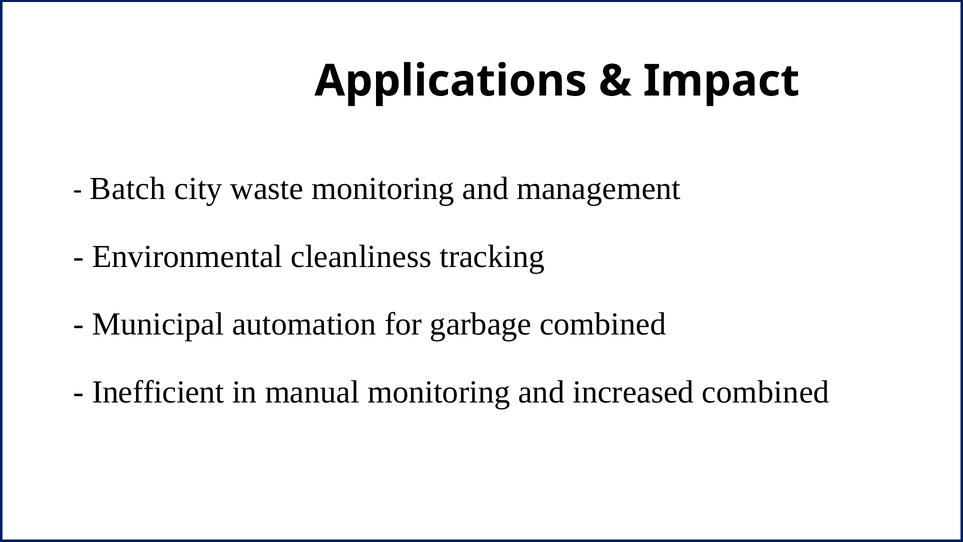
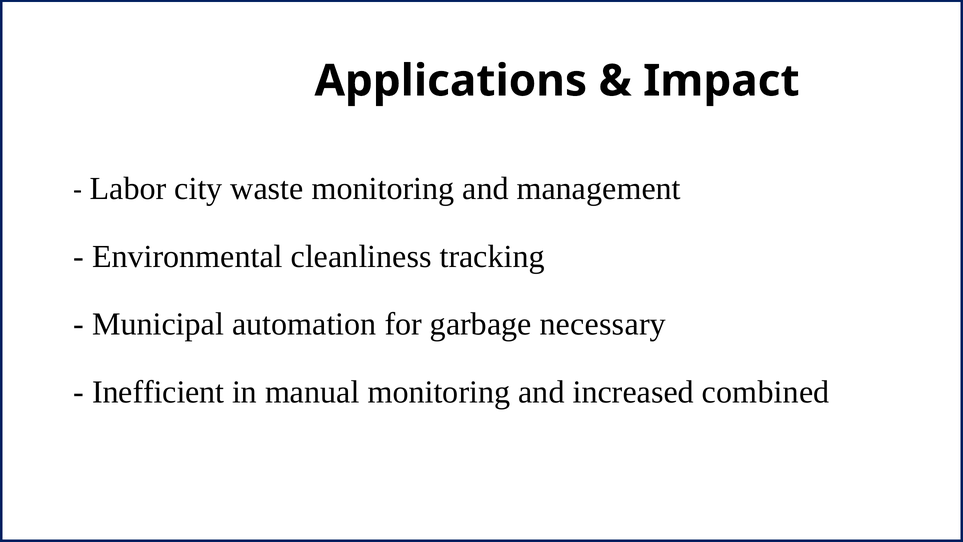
Batch: Batch -> Labor
garbage combined: combined -> necessary
